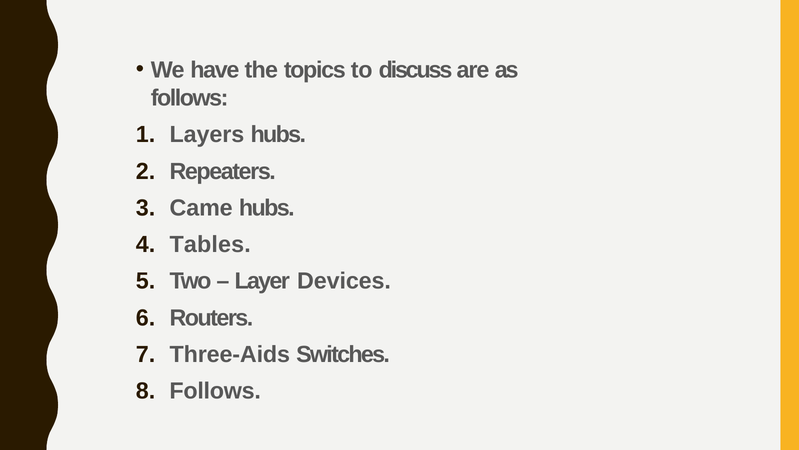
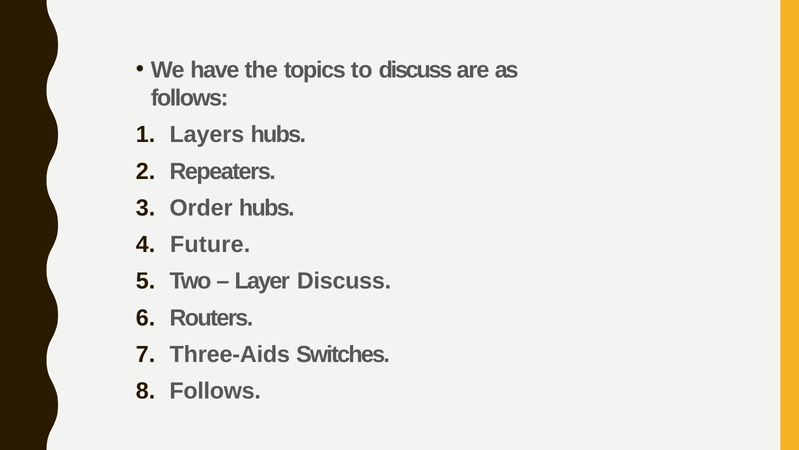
Came: Came -> Order
Tables: Tables -> Future
Layer Devices: Devices -> Discuss
